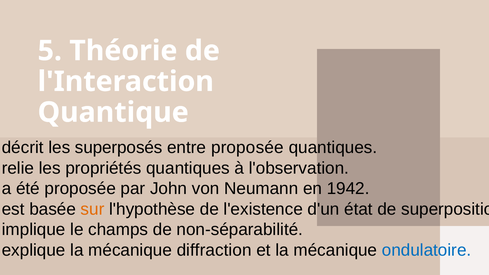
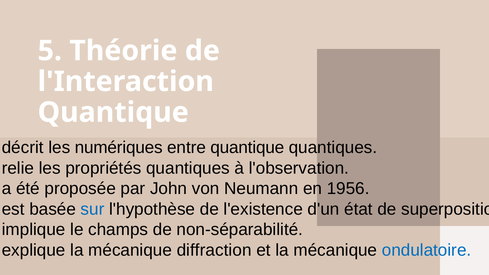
superposés: superposés -> numériques
entre proposée: proposée -> quantique
1942: 1942 -> 1956
sur colour: orange -> blue
